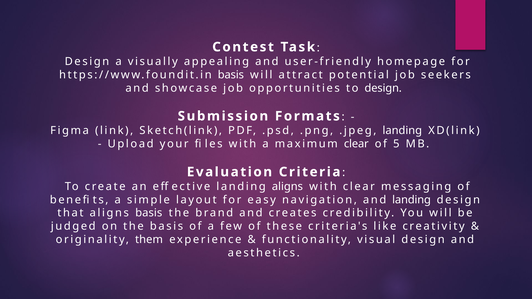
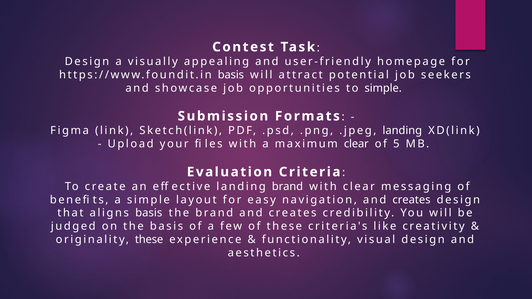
to design: design -> simple
landing aligns: aligns -> brand
navigation and landing: landing -> creates
originality them: them -> these
